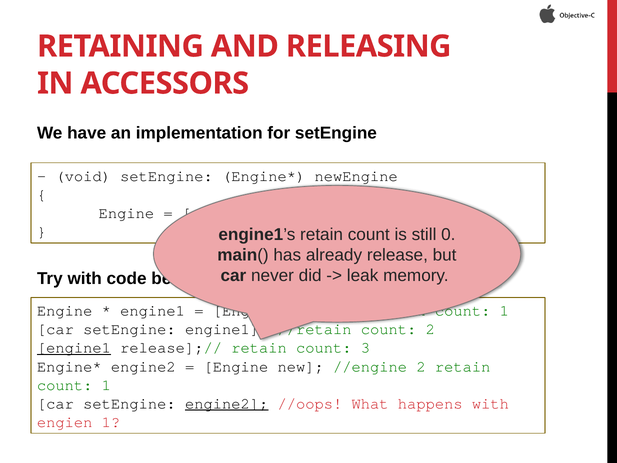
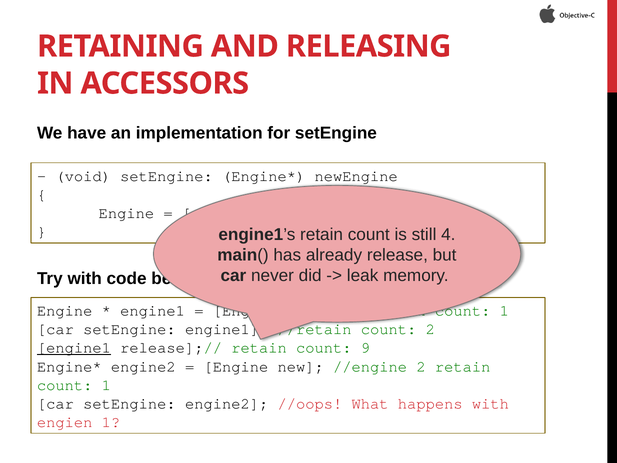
0: 0 -> 4
3: 3 -> 9
engine2 at (227, 403) underline: present -> none
